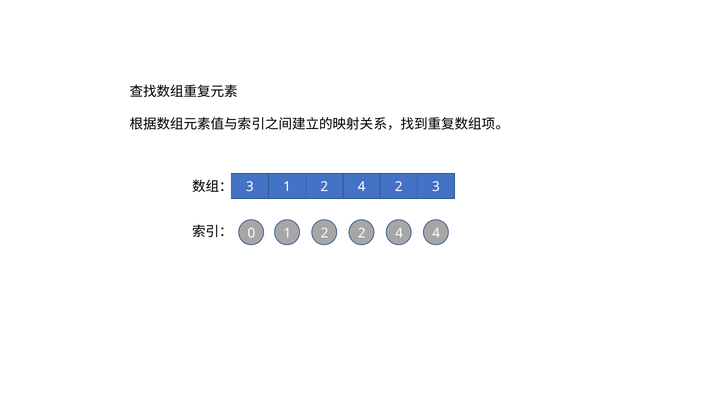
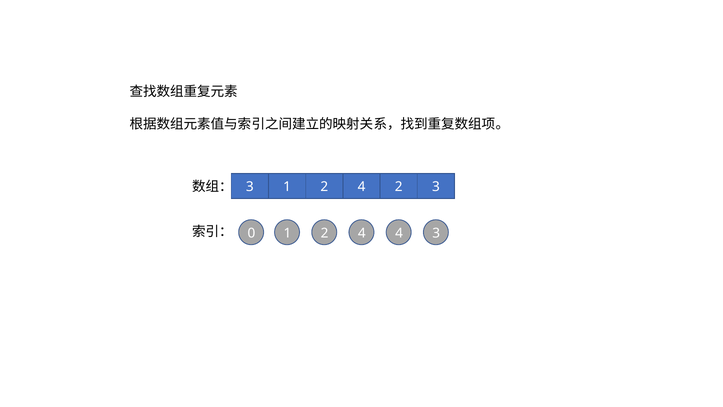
0 1 2 2: 2 -> 4
4 4: 4 -> 3
